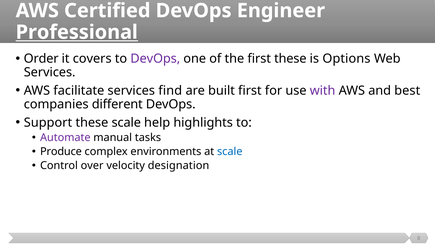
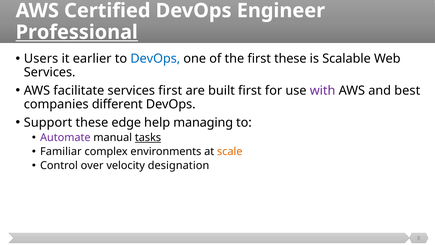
Order: Order -> Users
covers: covers -> earlier
DevOps at (155, 59) colour: purple -> blue
Options: Options -> Scalable
services find: find -> first
these scale: scale -> edge
highlights: highlights -> managing
tasks underline: none -> present
Produce: Produce -> Familiar
scale at (230, 151) colour: blue -> orange
